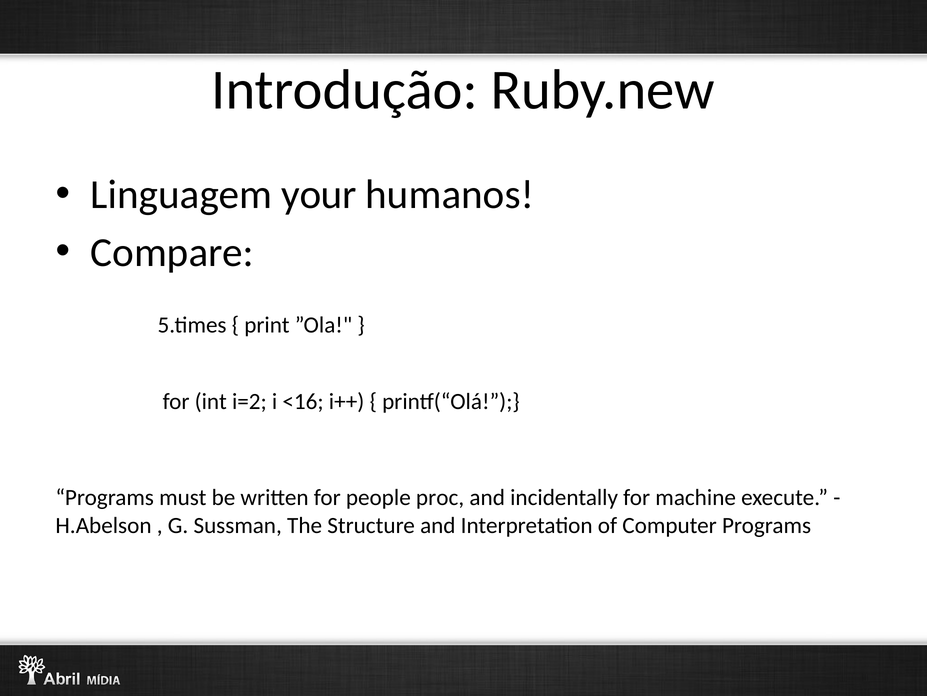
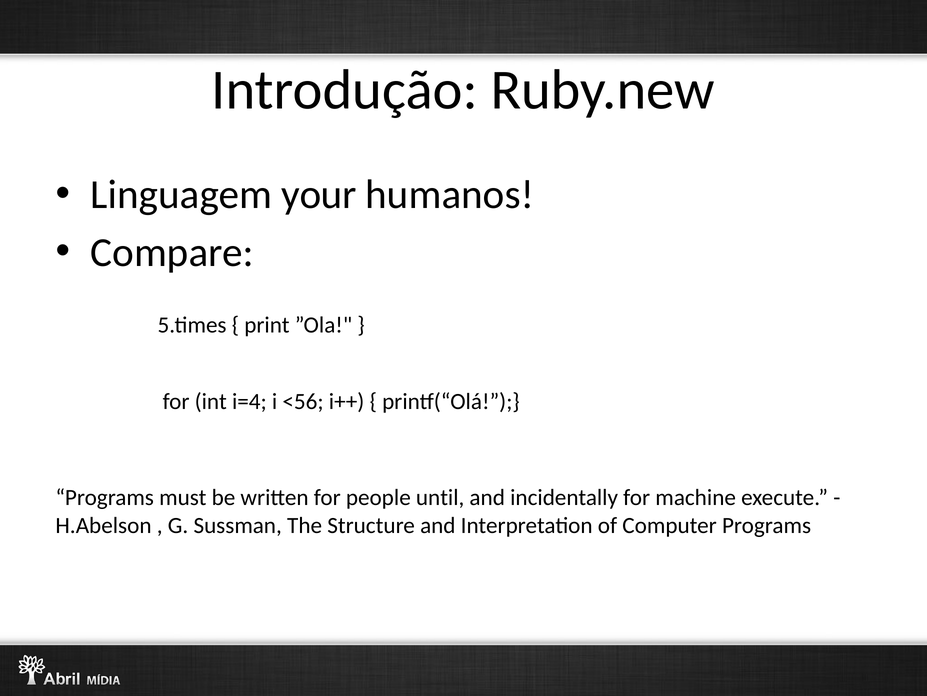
i=2: i=2 -> i=4
<16: <16 -> <56
proc: proc -> until
